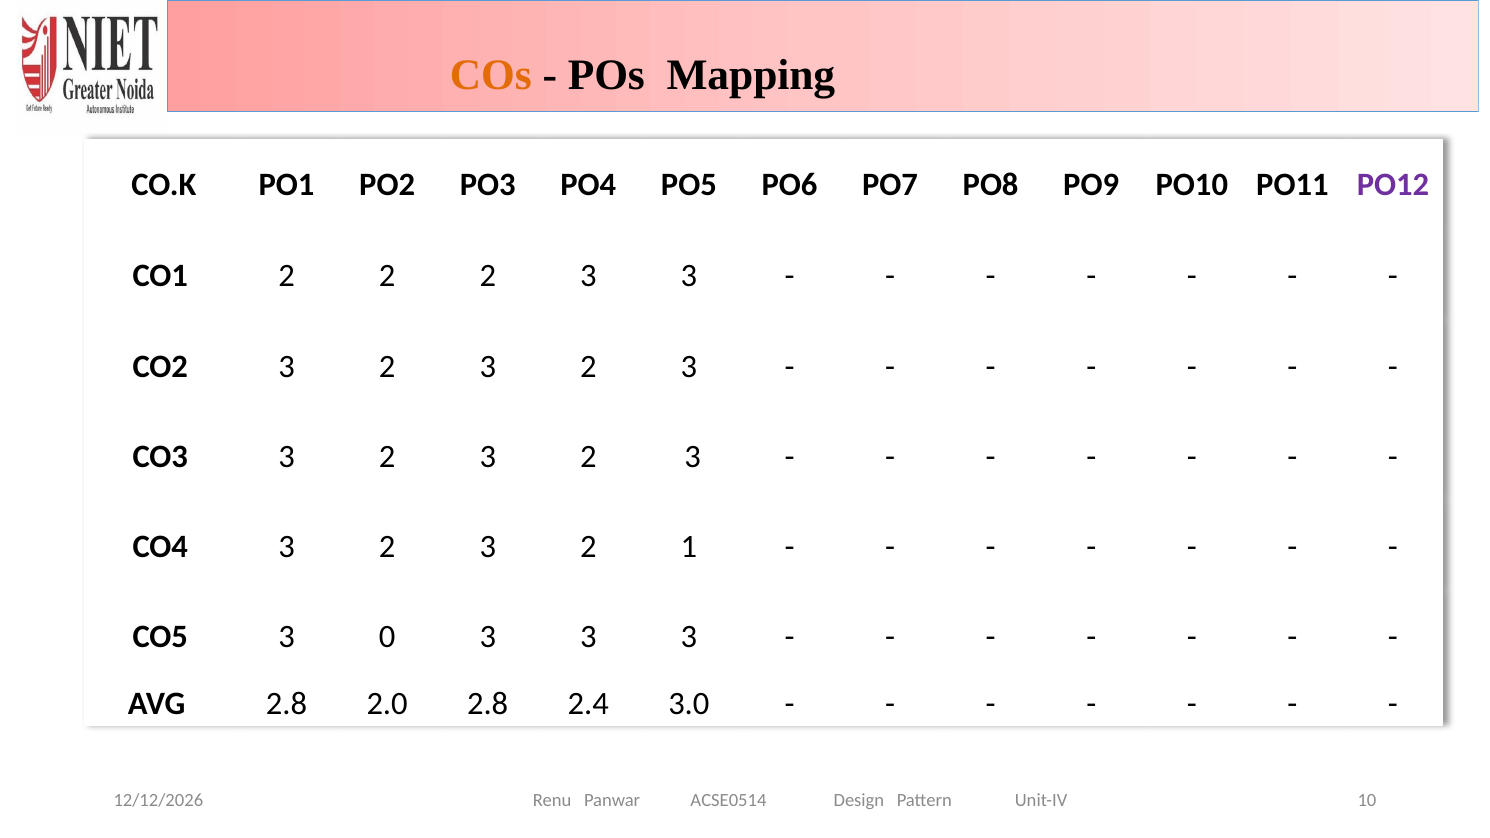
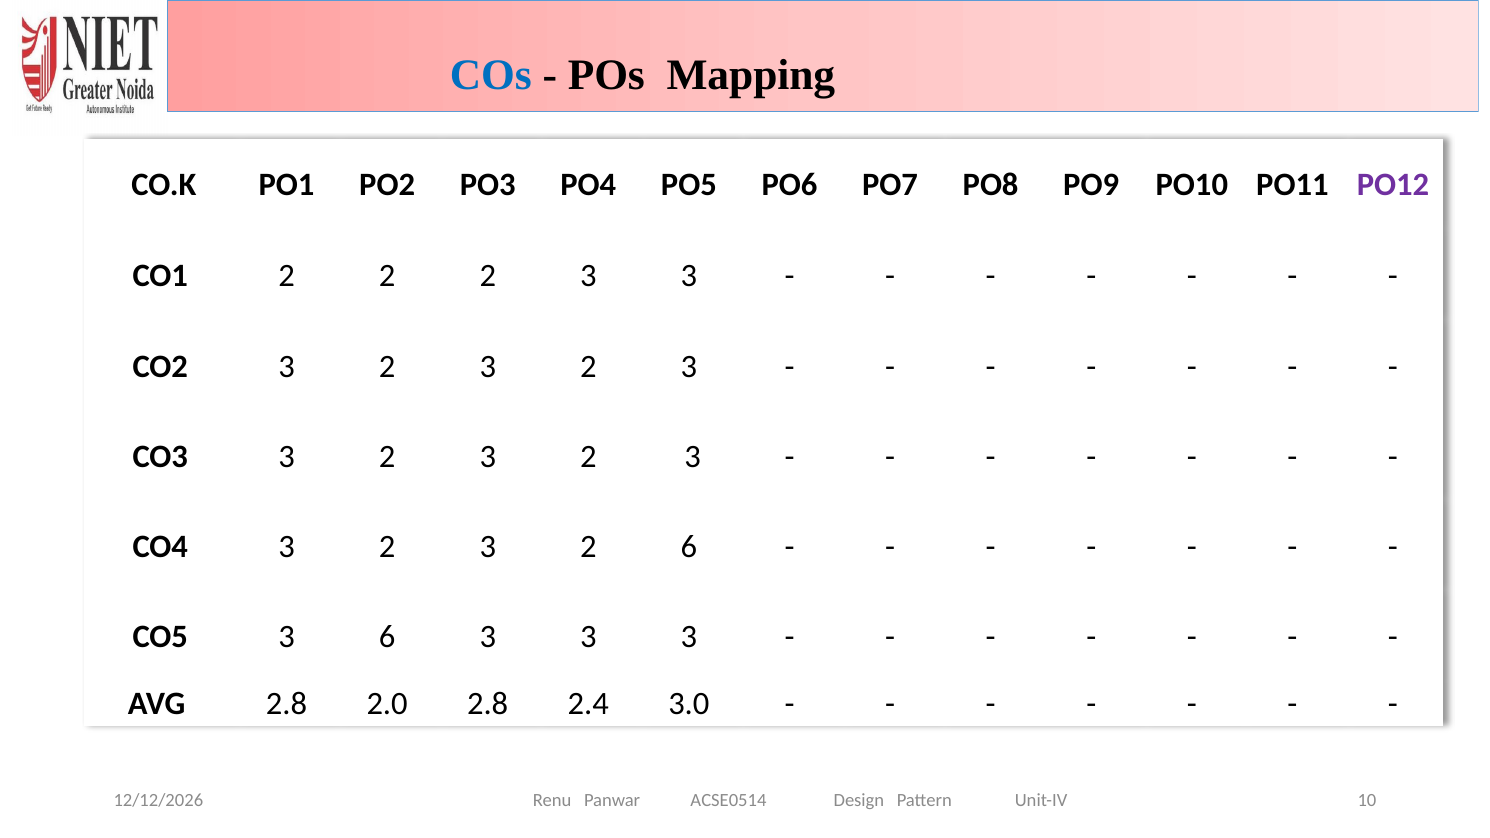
COs colour: orange -> blue
2 1: 1 -> 6
3 0: 0 -> 6
